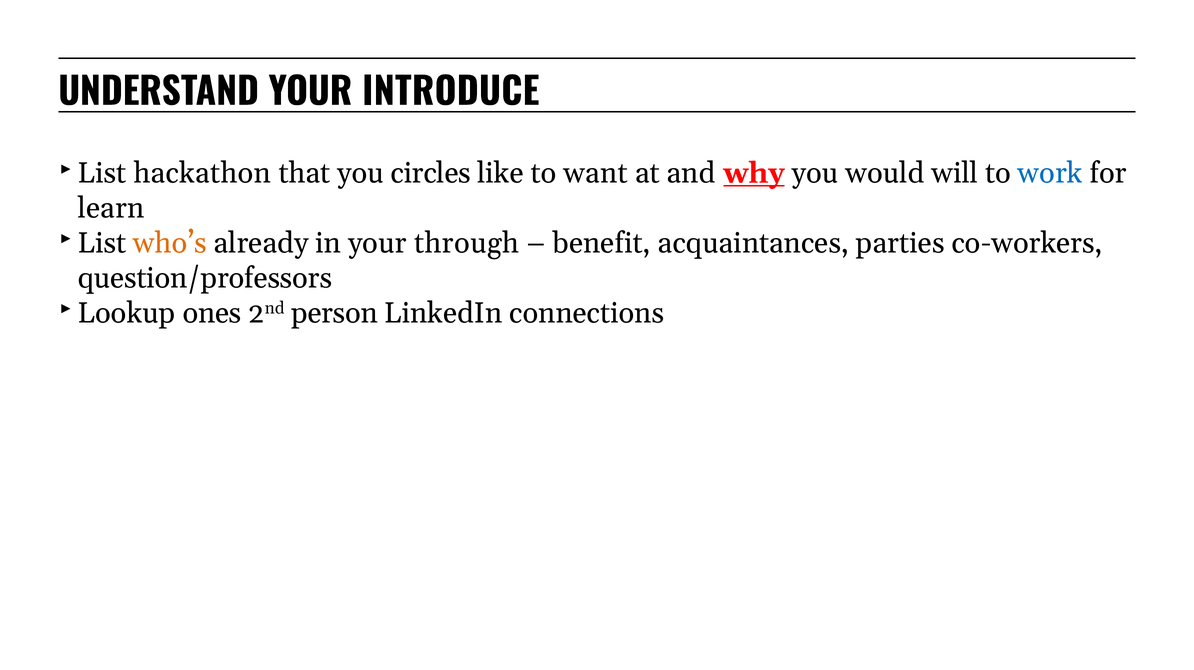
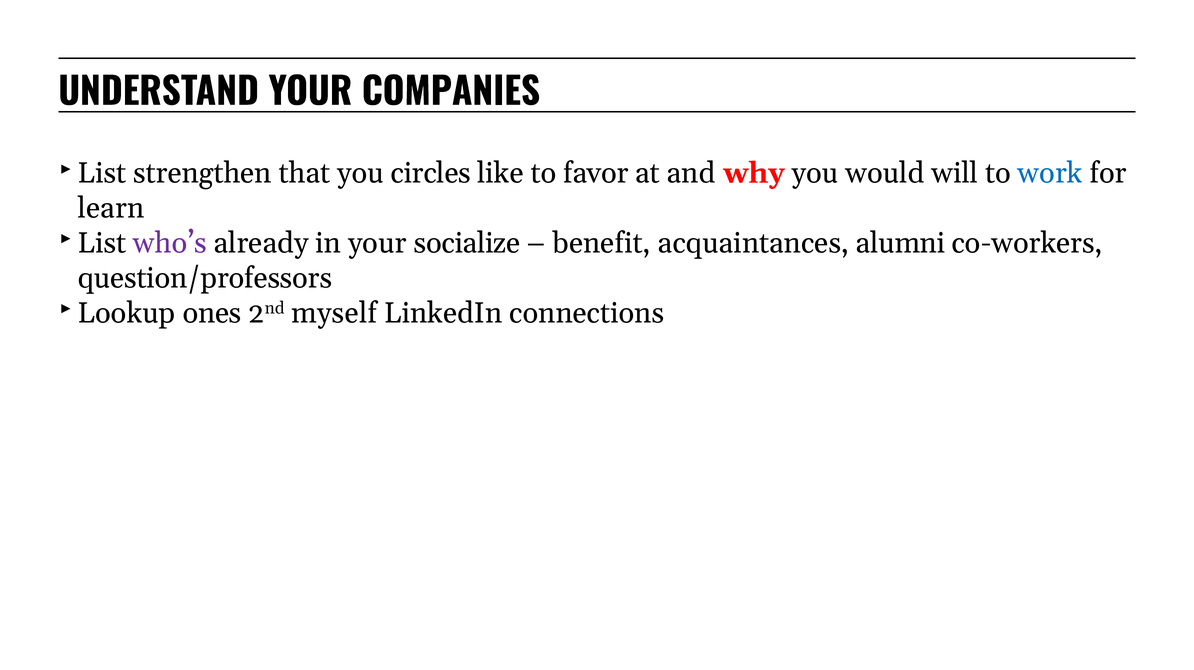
INTRODUCE: INTRODUCE -> COMPANIES
hackathon: hackathon -> strengthen
want: want -> favor
why underline: present -> none
who’s colour: orange -> purple
through: through -> socialize
parties: parties -> alumni
person: person -> myself
